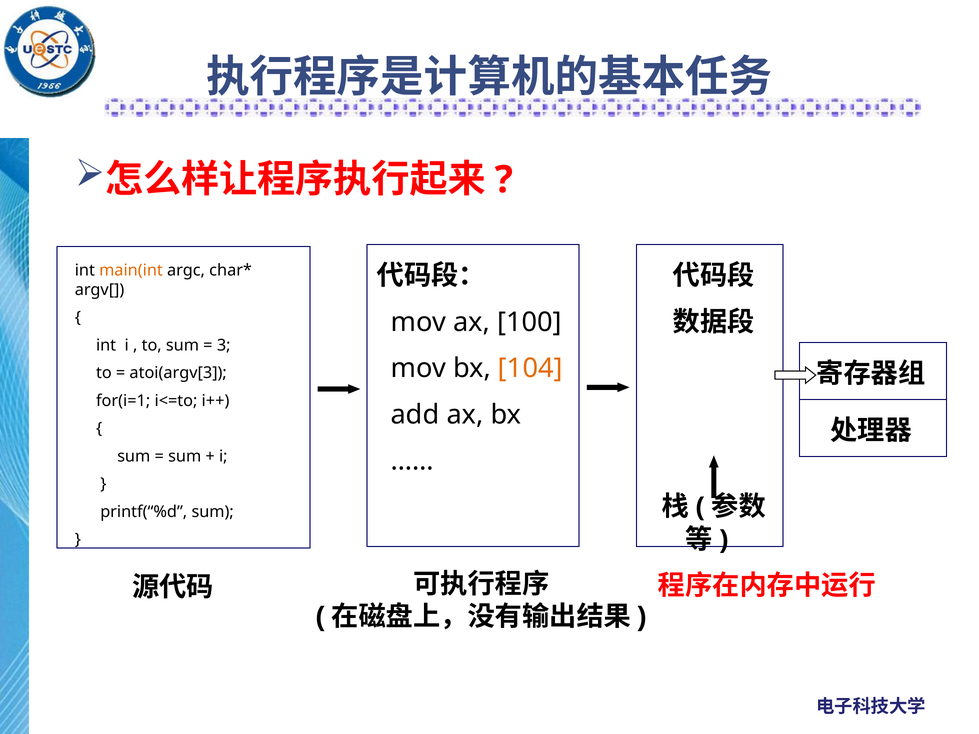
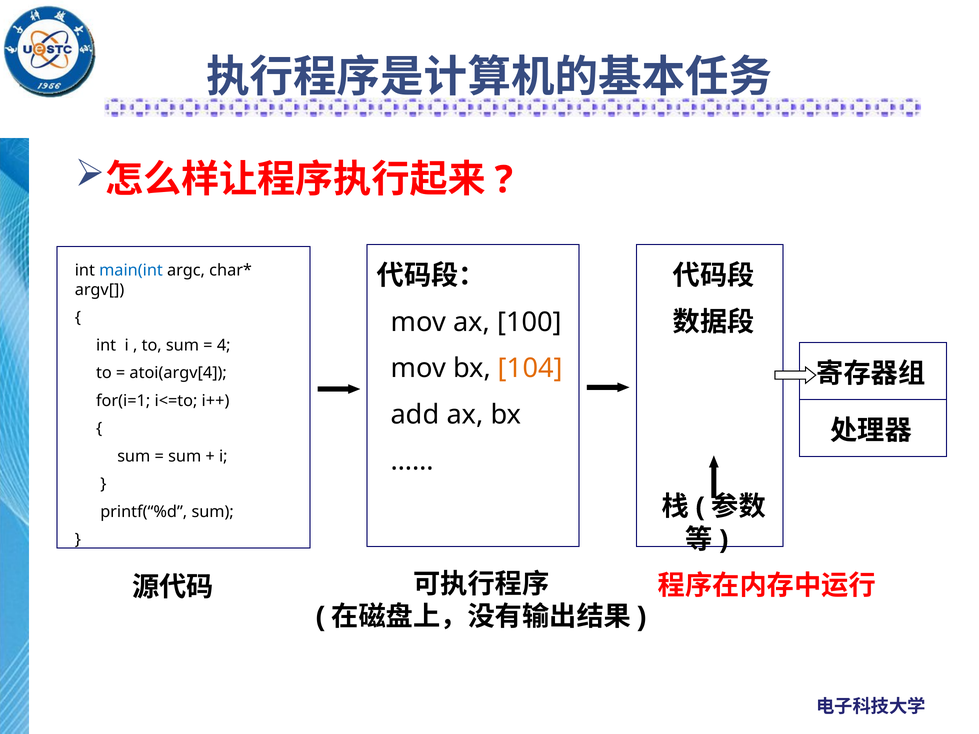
main(int colour: orange -> blue
3: 3 -> 4
atoi(argv[3: atoi(argv[3 -> atoi(argv[4
